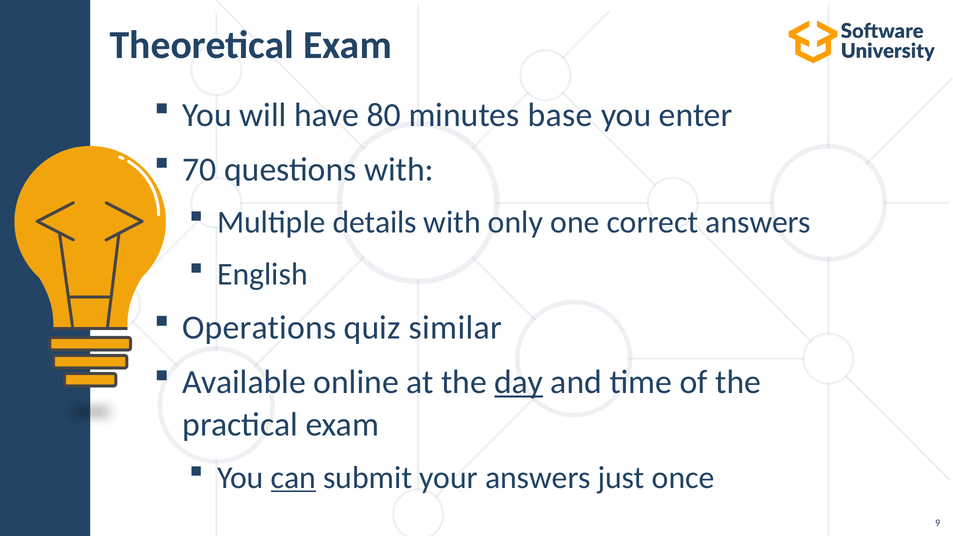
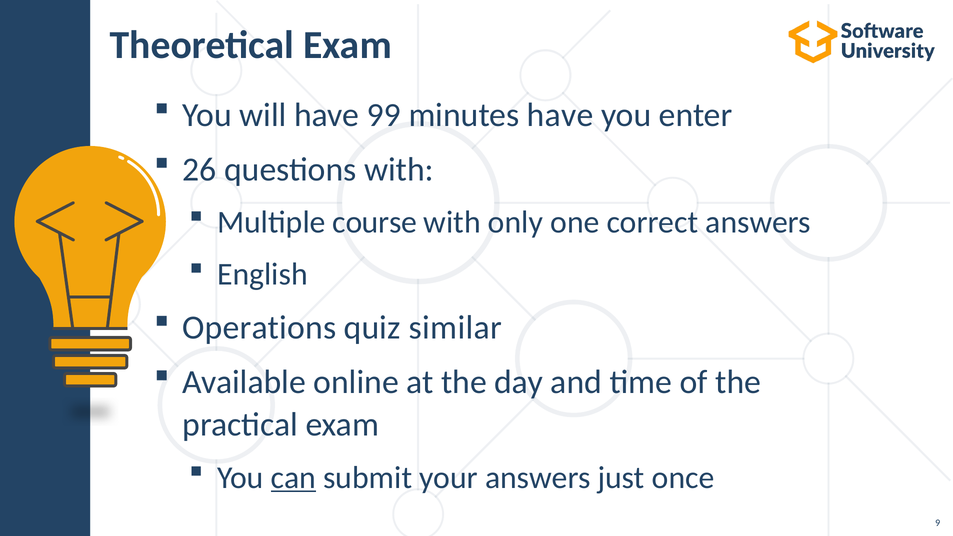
80: 80 -> 99
minutes base: base -> have
70: 70 -> 26
details: details -> course
day underline: present -> none
